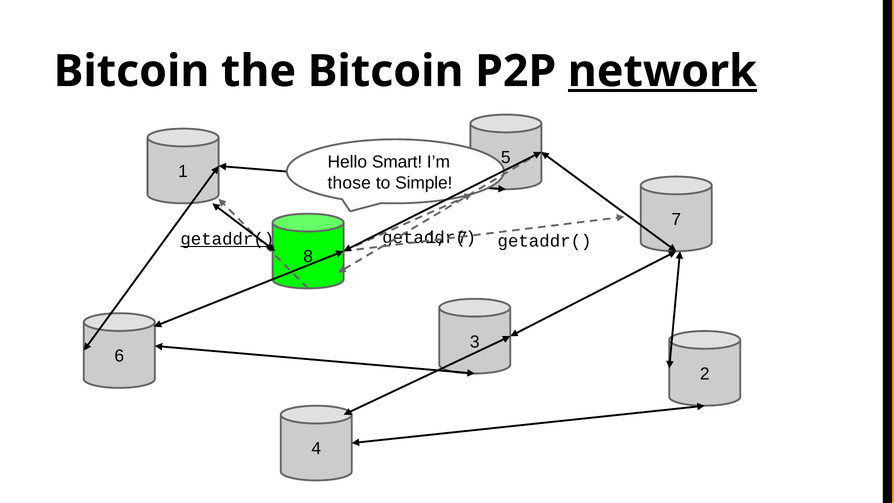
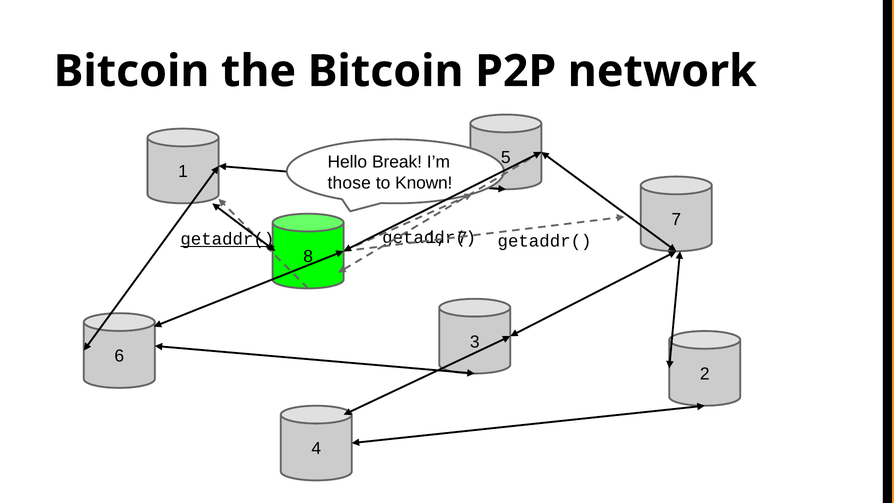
network underline: present -> none
Smart: Smart -> Break
Simple: Simple -> Known
